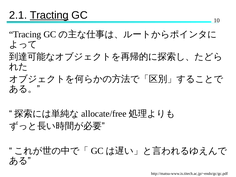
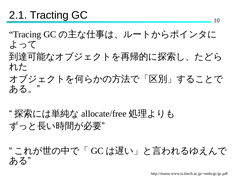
Tracting underline: present -> none
